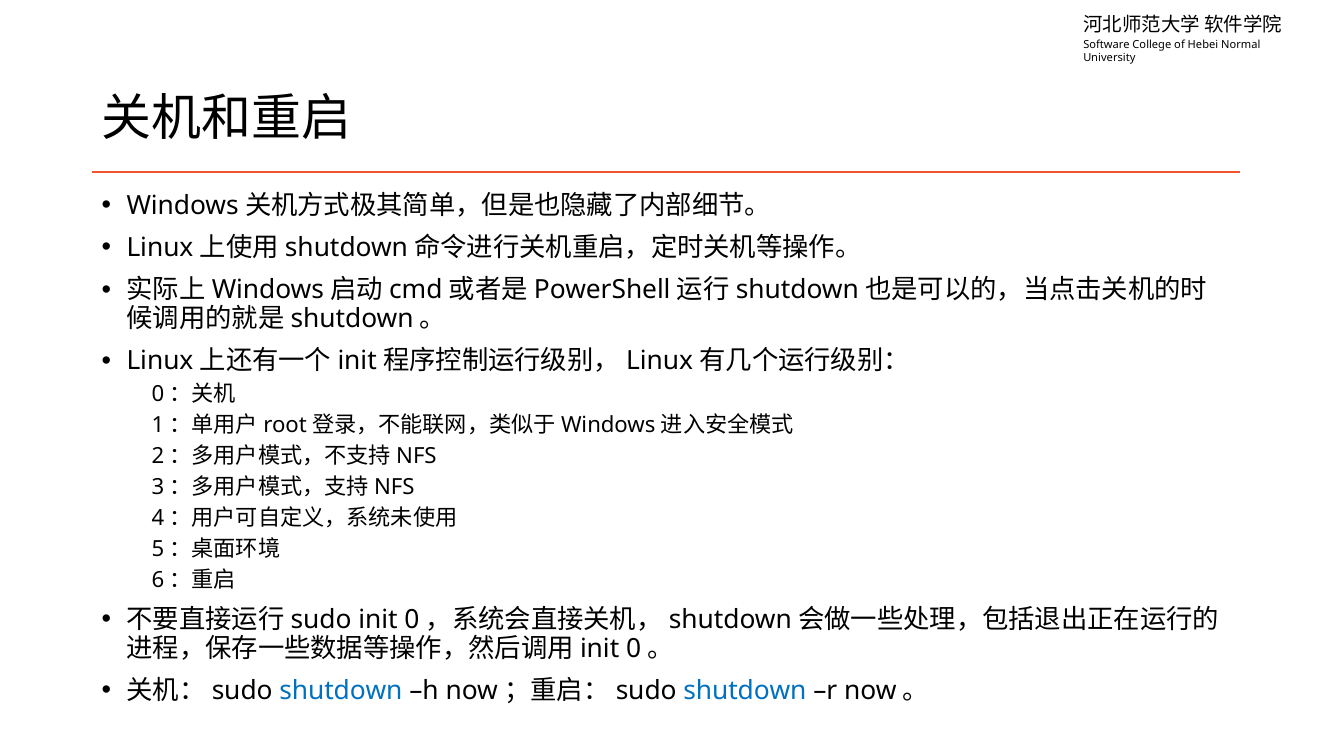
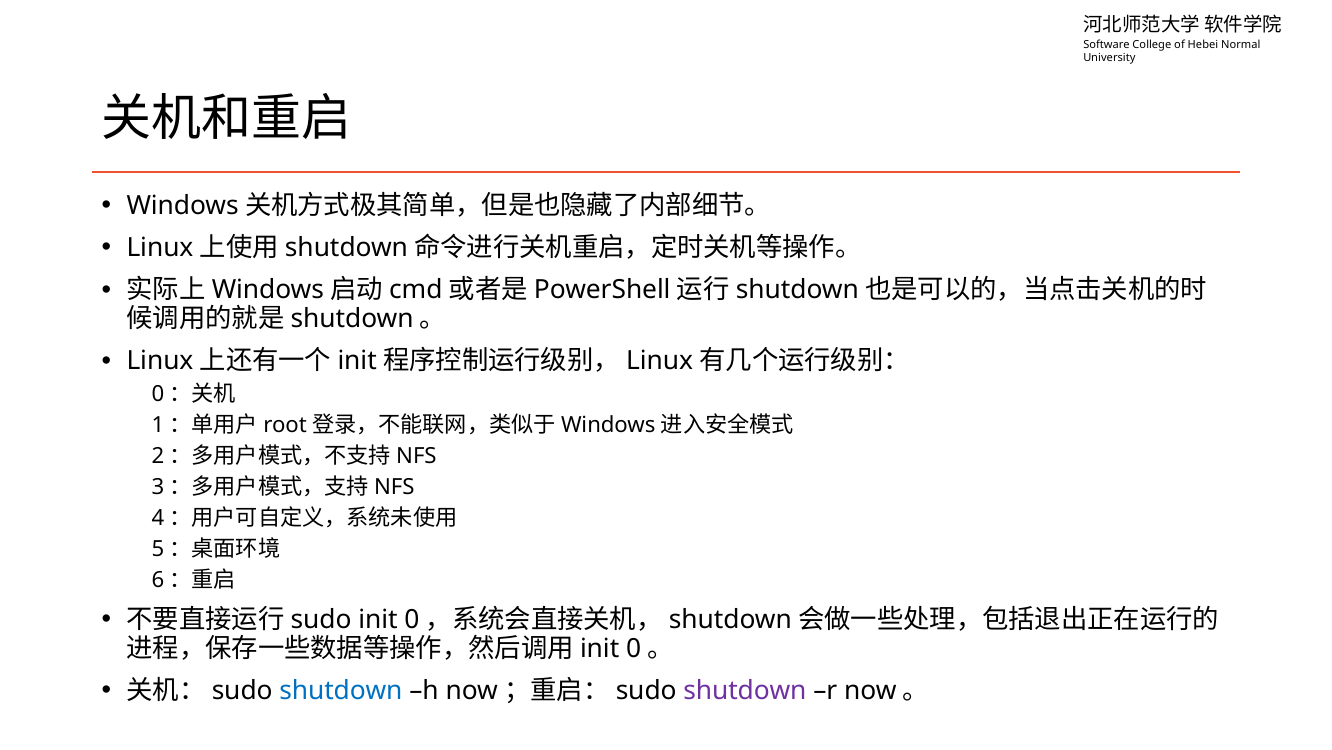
shutdown at (745, 690) colour: blue -> purple
